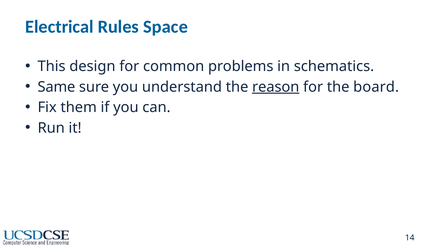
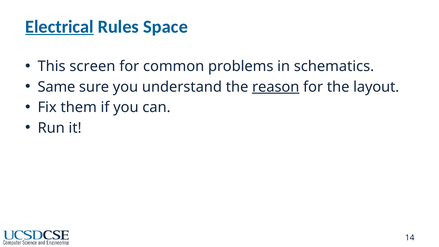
Electrical underline: none -> present
design: design -> screen
board: board -> layout
